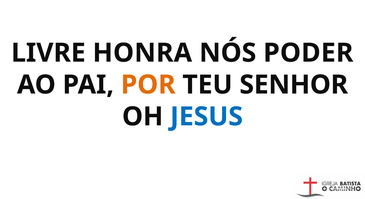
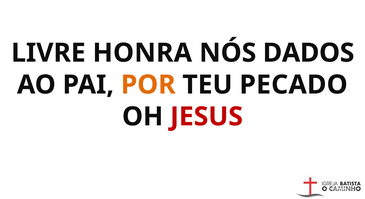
PODER: PODER -> DADOS
SENHOR: SENHOR -> PECADO
JESUS colour: blue -> red
